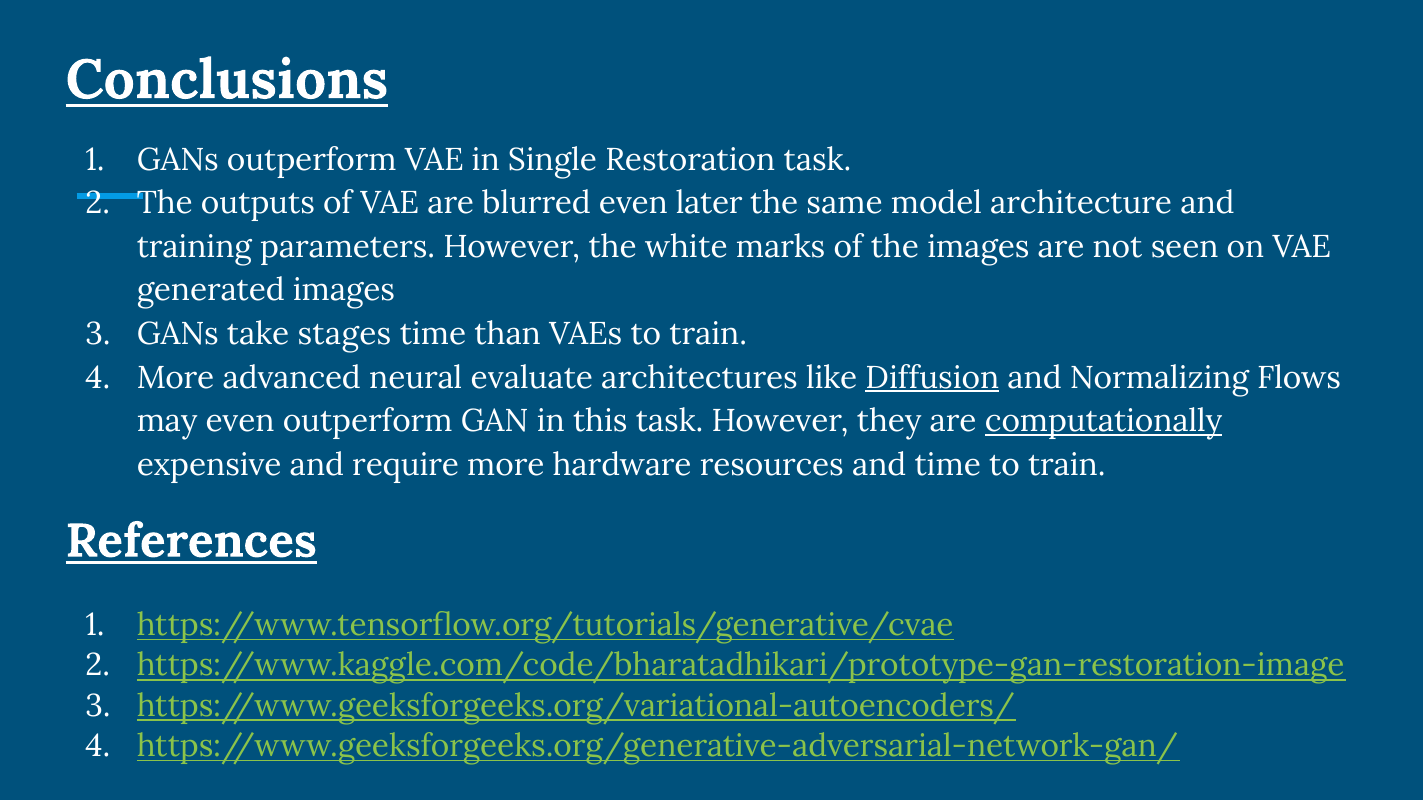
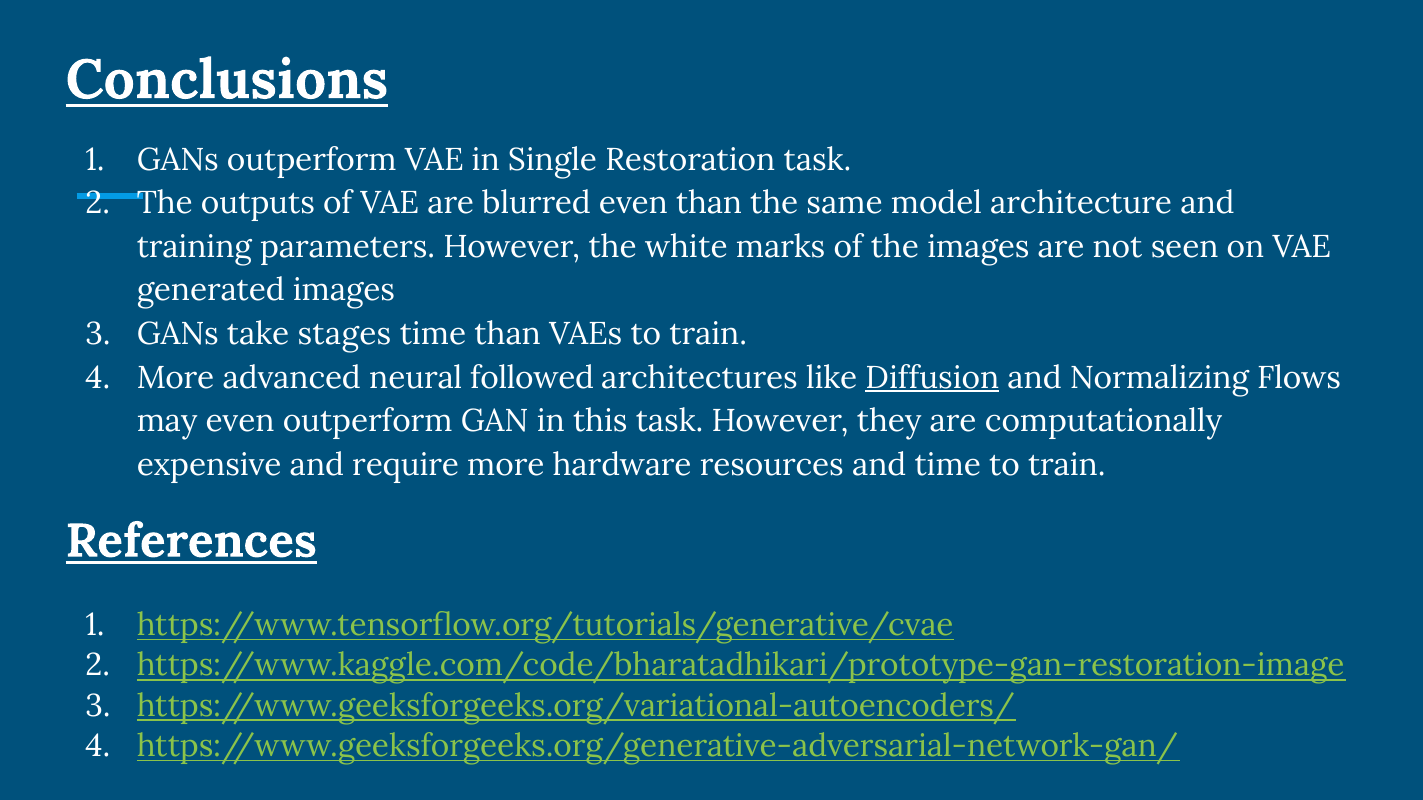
even later: later -> than
evaluate: evaluate -> followed
computationally underline: present -> none
